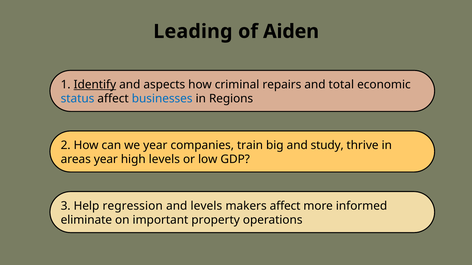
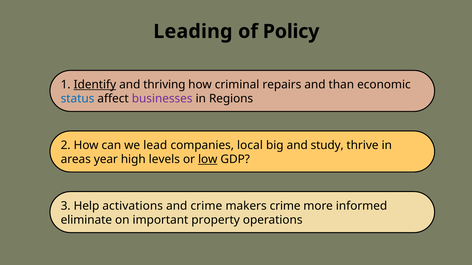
Aiden: Aiden -> Policy
aspects: aspects -> thriving
total: total -> than
businesses colour: blue -> purple
we year: year -> lead
train: train -> local
low underline: none -> present
regression: regression -> activations
and levels: levels -> crime
makers affect: affect -> crime
